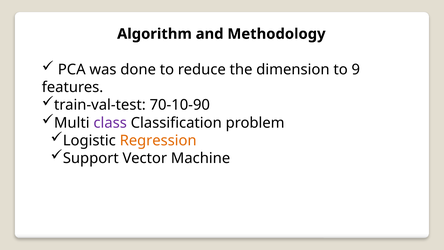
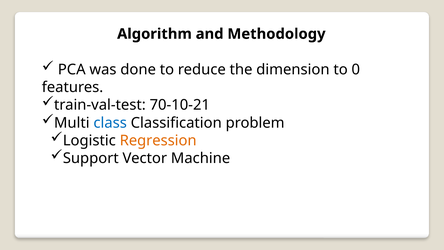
9: 9 -> 0
70-10-90: 70-10-90 -> 70-10-21
class colour: purple -> blue
